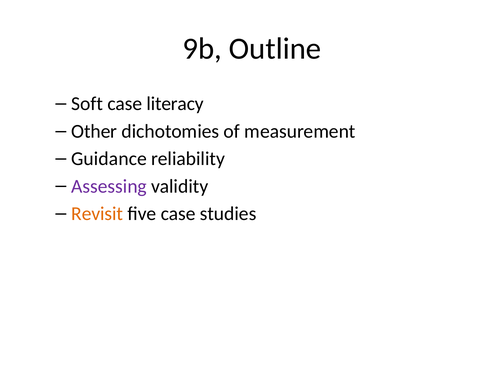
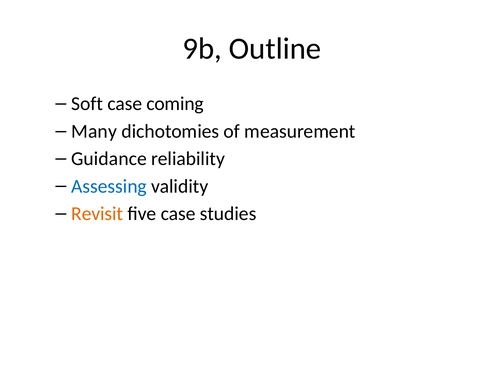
literacy: literacy -> coming
Other: Other -> Many
Assessing colour: purple -> blue
